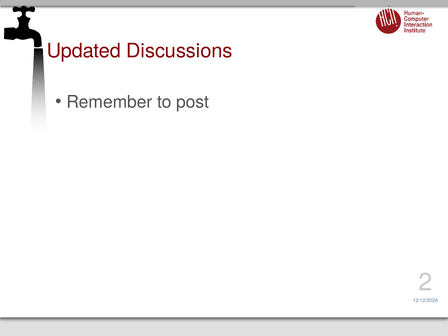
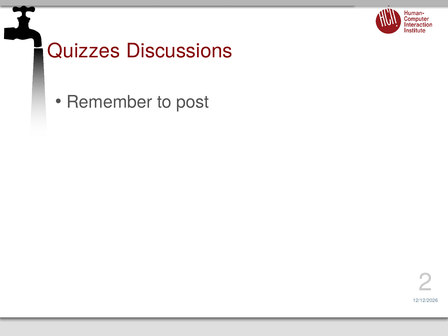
Updated: Updated -> Quizzes
